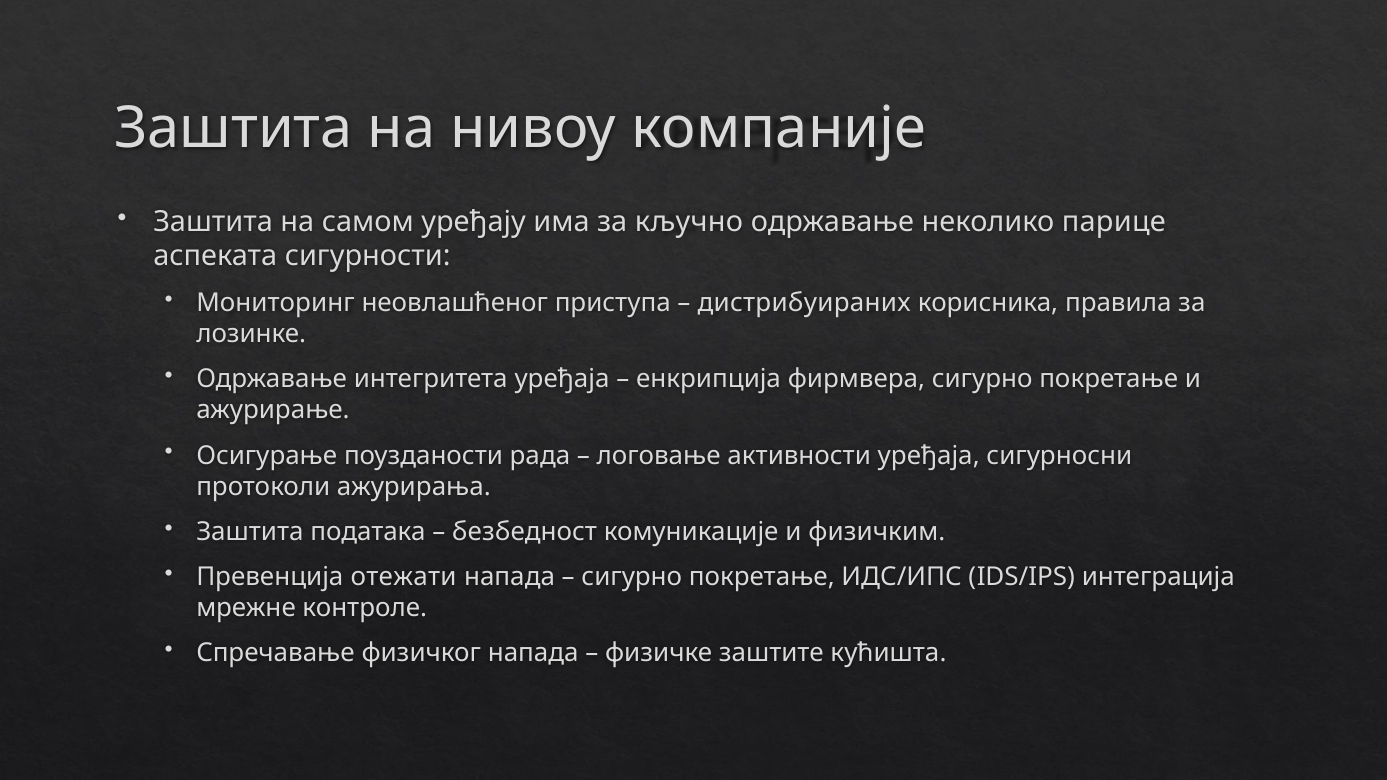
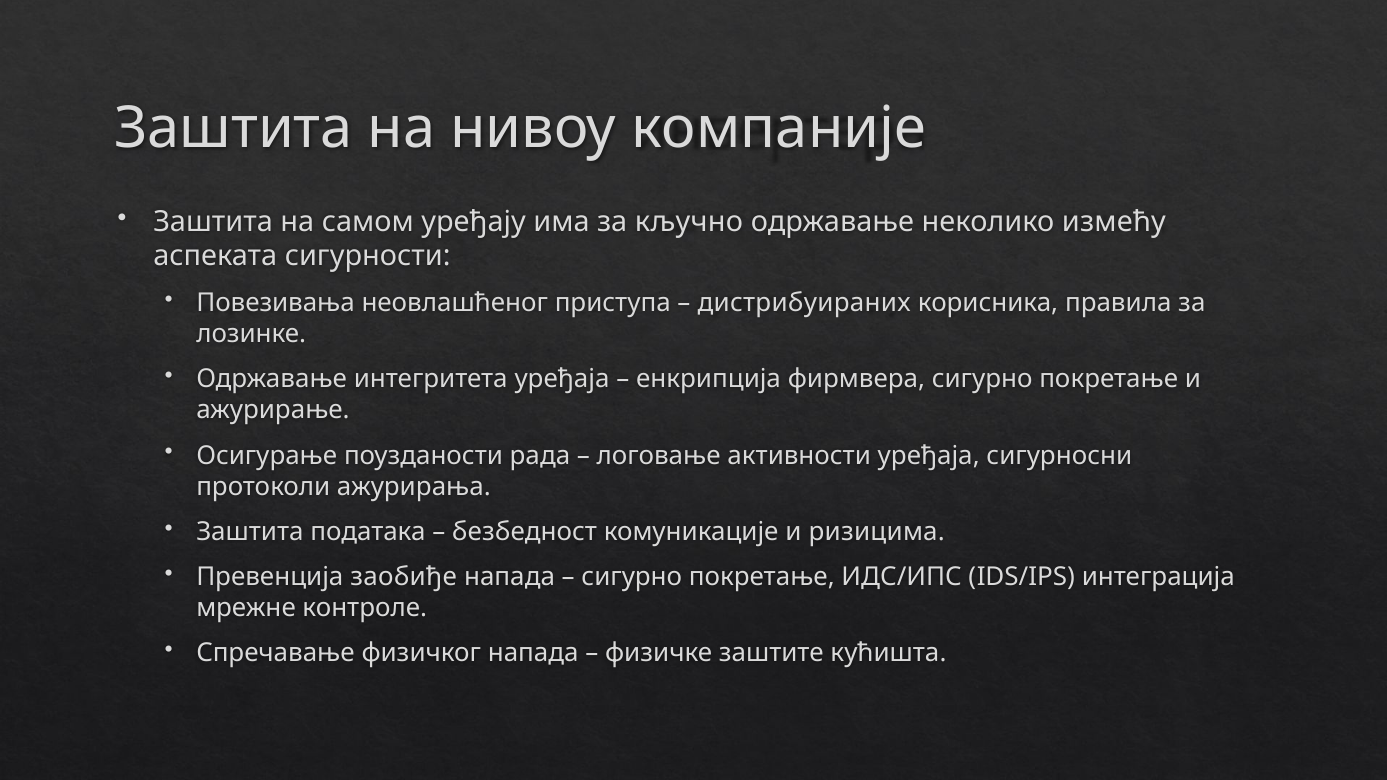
парице: парице -> измећу
Мониторинг: Мониторинг -> Повезивања
физичким: физичким -> ризицима
отежати: отежати -> заобиђе
